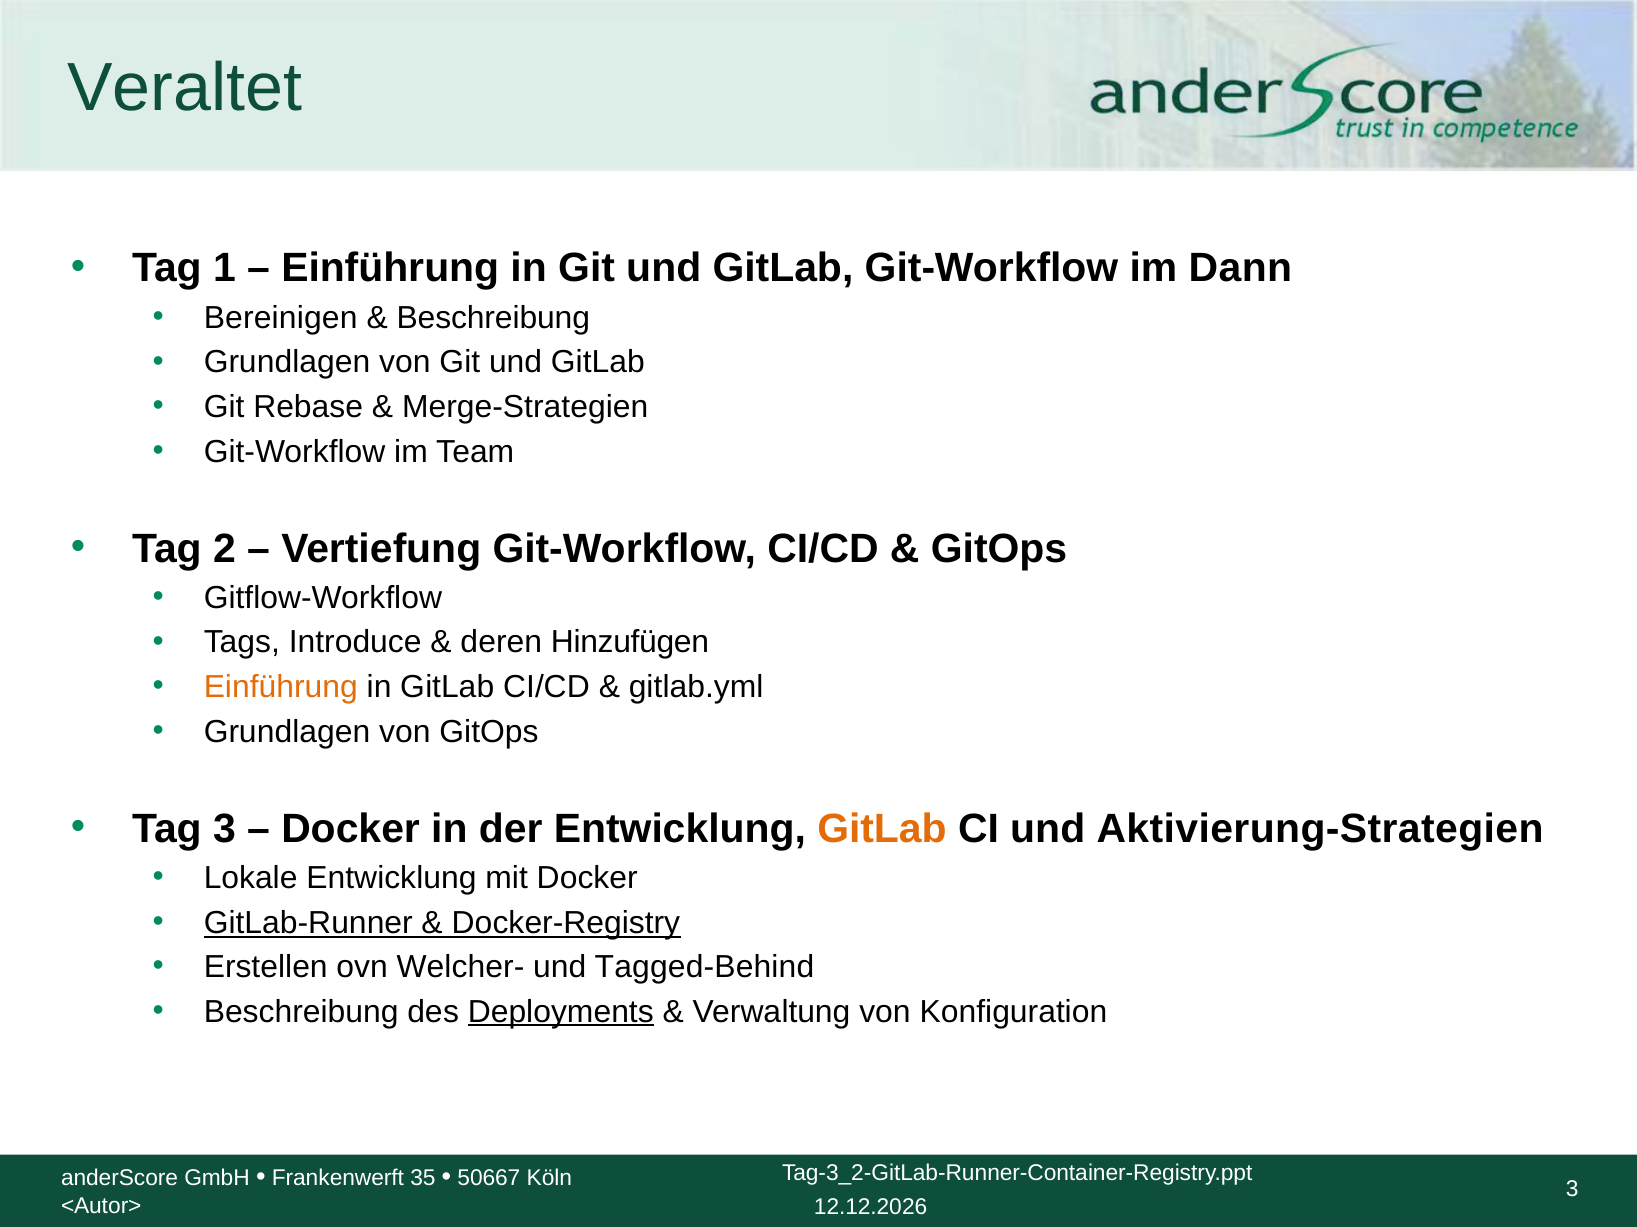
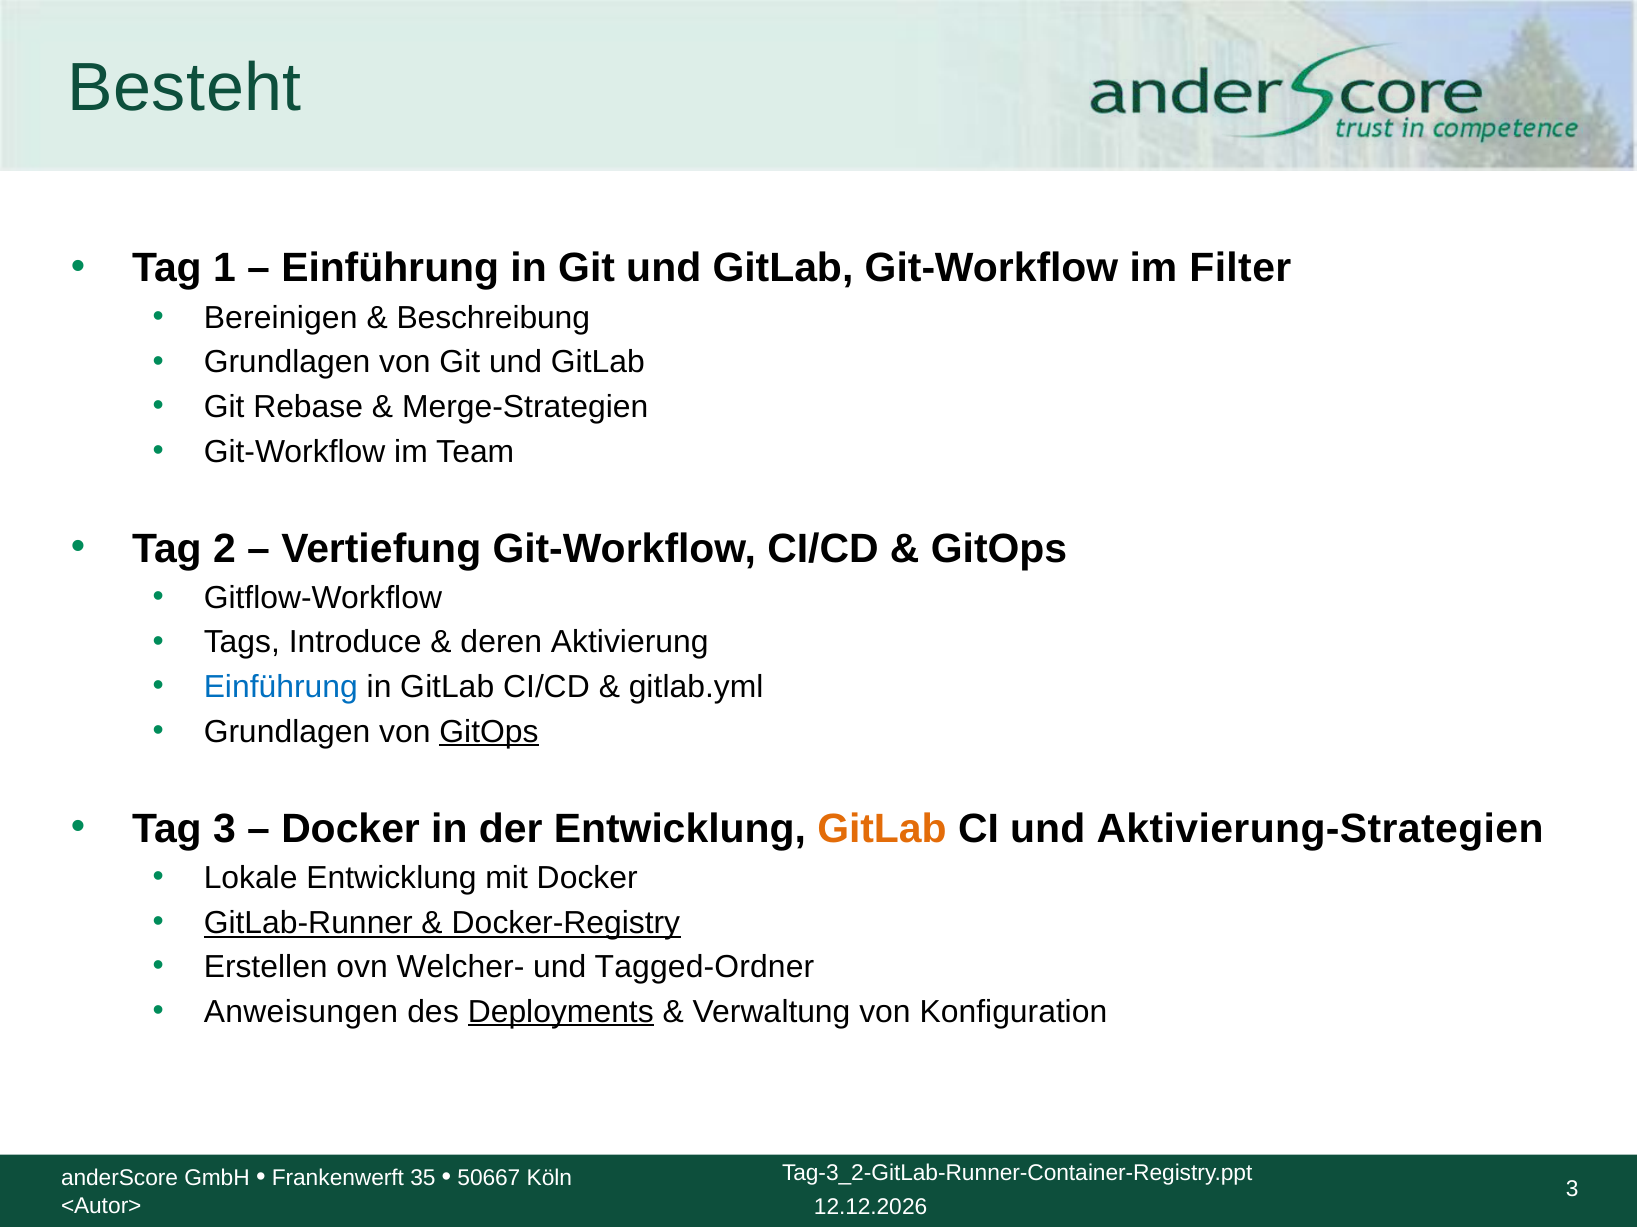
Veraltet: Veraltet -> Besteht
Dann: Dann -> Filter
Hinzufügen: Hinzufügen -> Aktivierung
Einführung at (281, 687) colour: orange -> blue
GitOps at (489, 732) underline: none -> present
Tagged-Behind: Tagged-Behind -> Tagged-Ordner
Beschreibung at (301, 1012): Beschreibung -> Anweisungen
